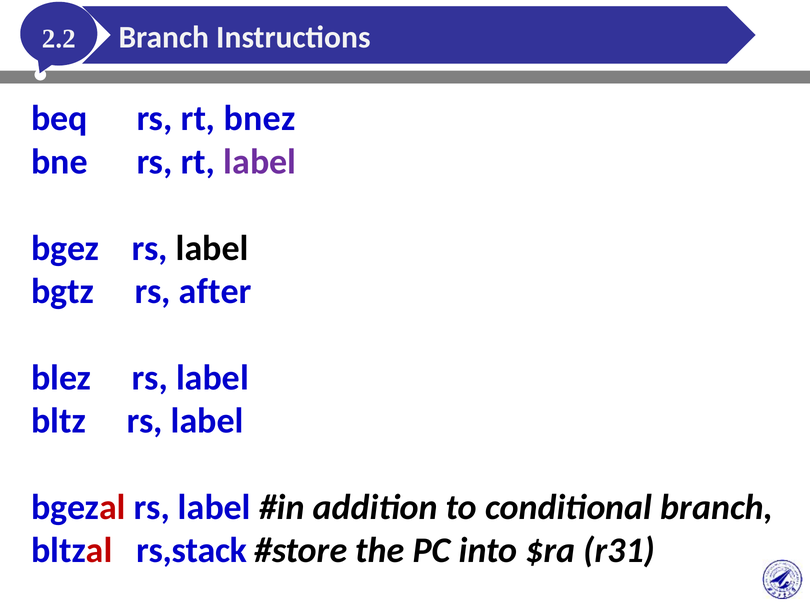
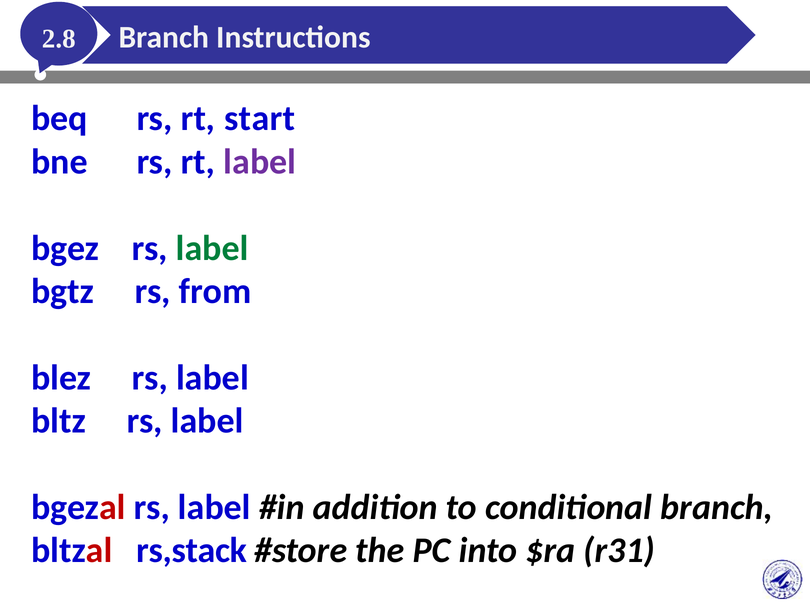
2.2: 2.2 -> 2.8
bnez: bnez -> start
label at (212, 248) colour: black -> green
after: after -> from
